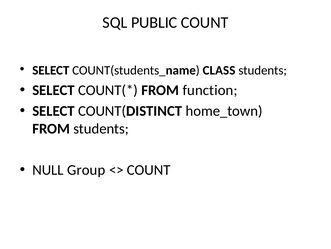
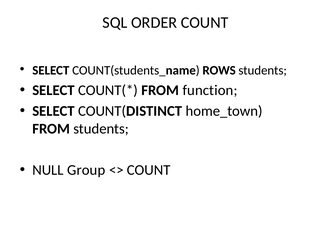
PUBLIC: PUBLIC -> ORDER
CLASS: CLASS -> ROWS
